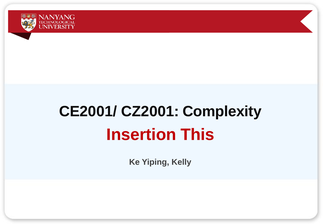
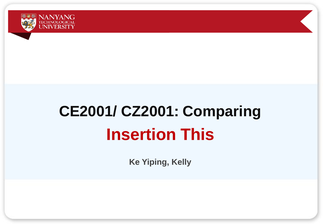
Complexity: Complexity -> Comparing
